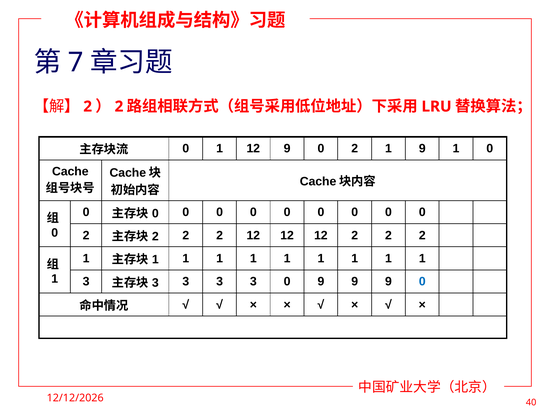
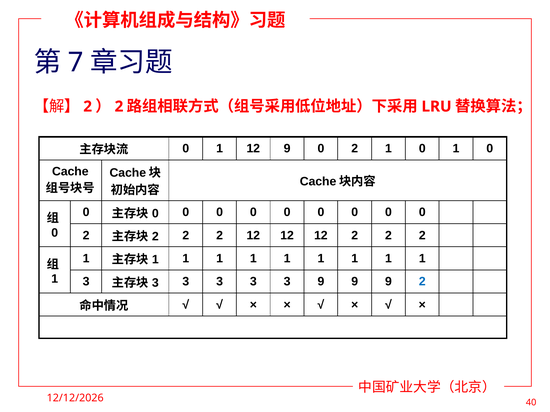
2 1 9: 9 -> 0
0 at (287, 282): 0 -> 3
9 9 0: 0 -> 2
